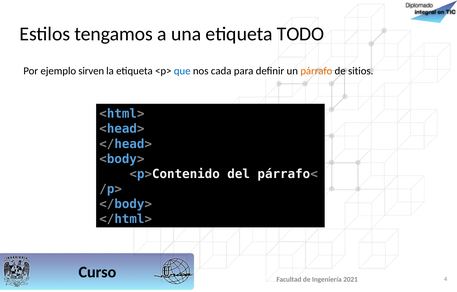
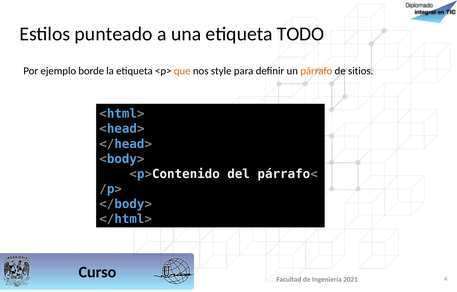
tengamos: tengamos -> punteado
sirven: sirven -> borde
que colour: blue -> orange
cada: cada -> style
